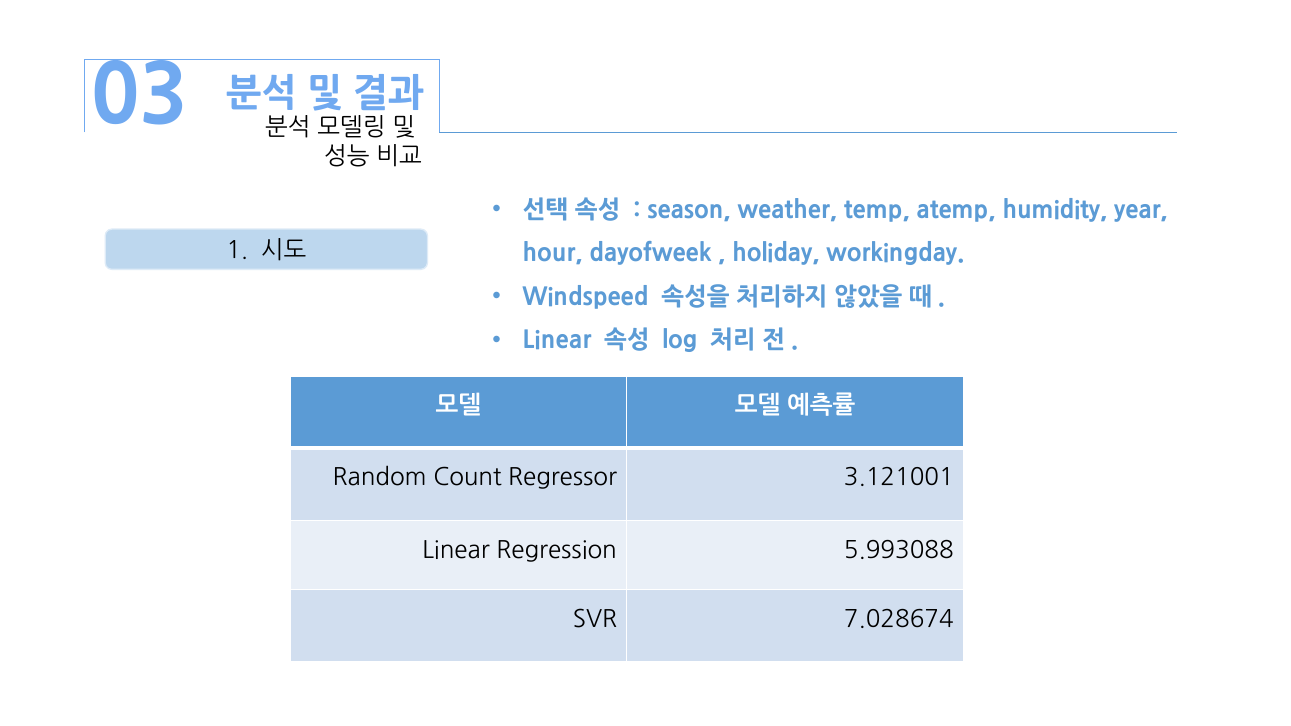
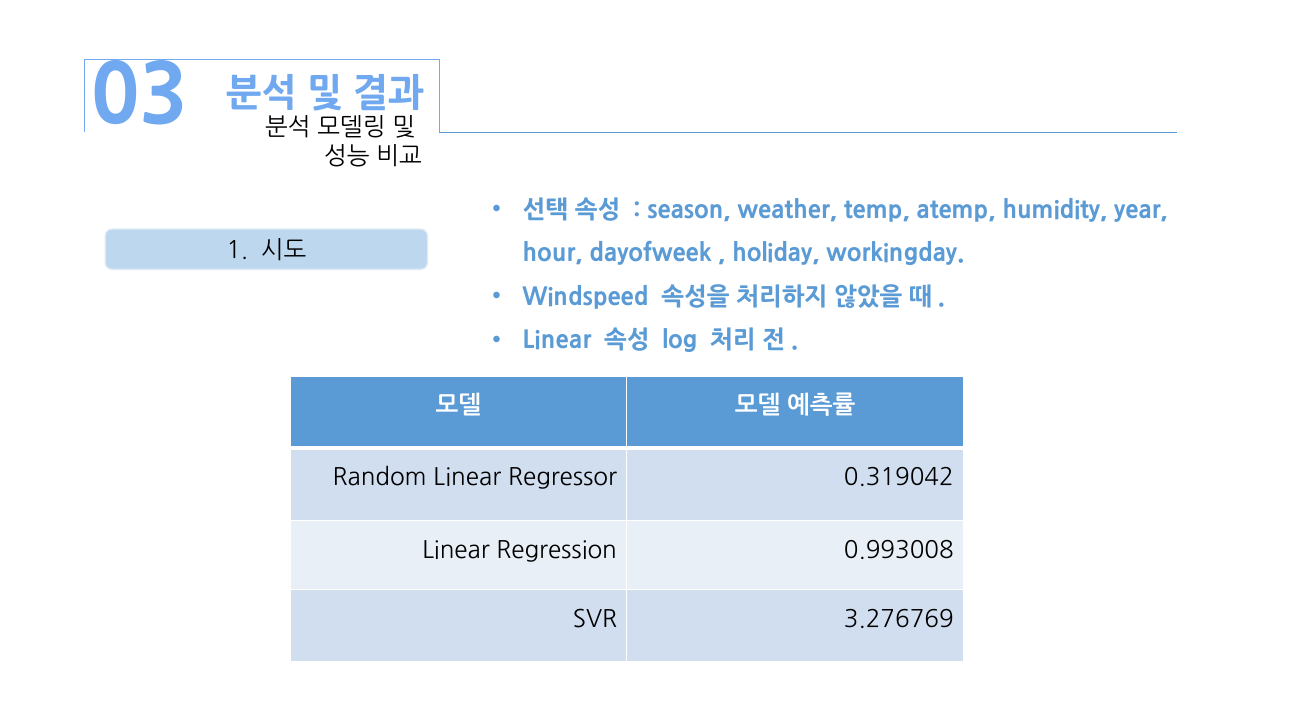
Random Count: Count -> Linear
3.121001: 3.121001 -> 0.319042
5.993088: 5.993088 -> 0.993008
7.028674: 7.028674 -> 3.276769
